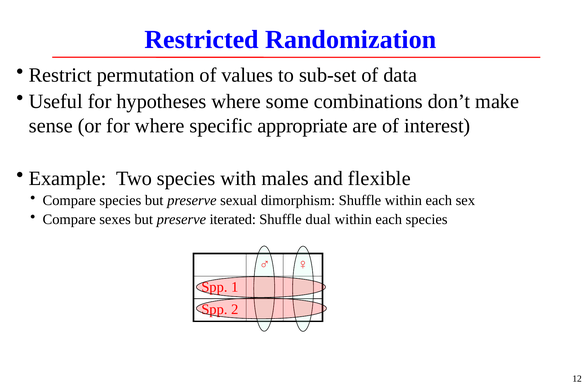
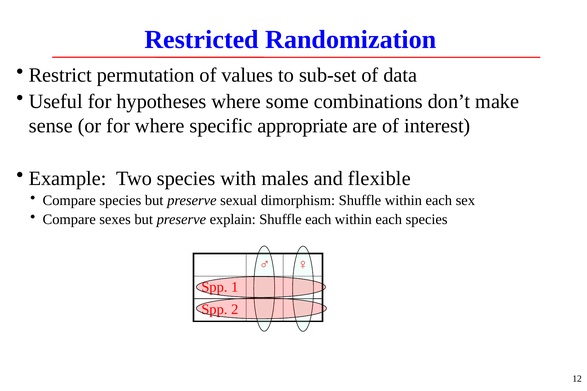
iterated: iterated -> explain
Shuffle dual: dual -> each
